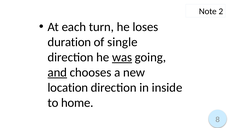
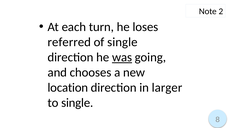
duration: duration -> referred
and underline: present -> none
inside: inside -> larger
to home: home -> single
